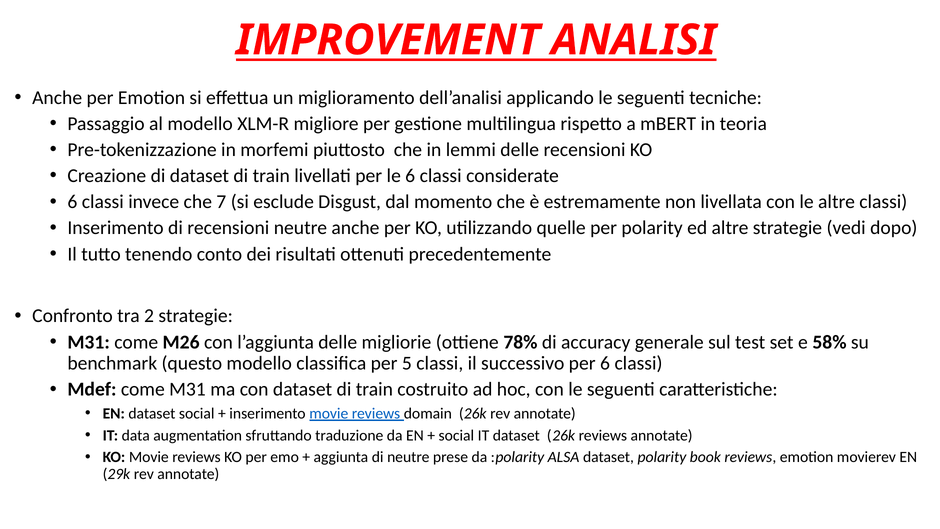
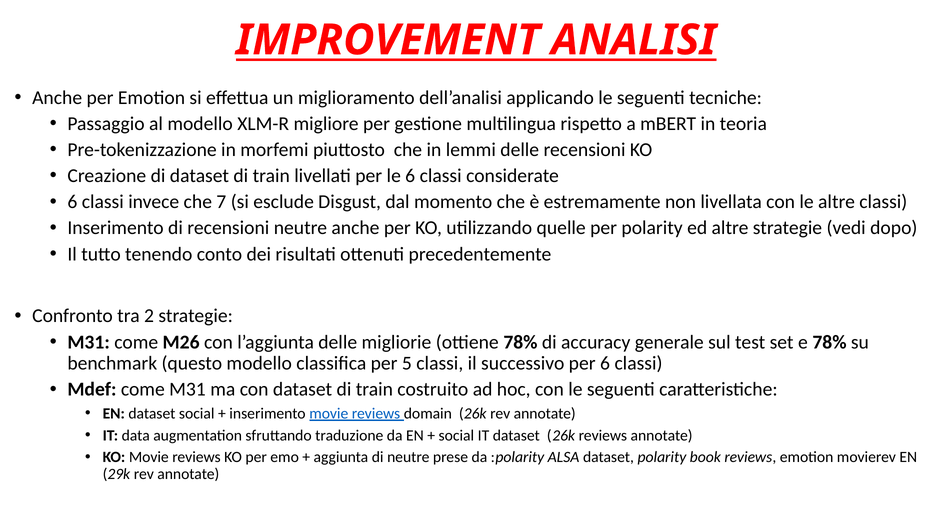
e 58%: 58% -> 78%
